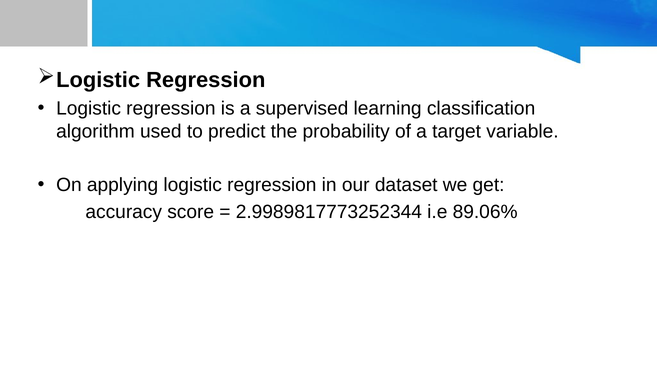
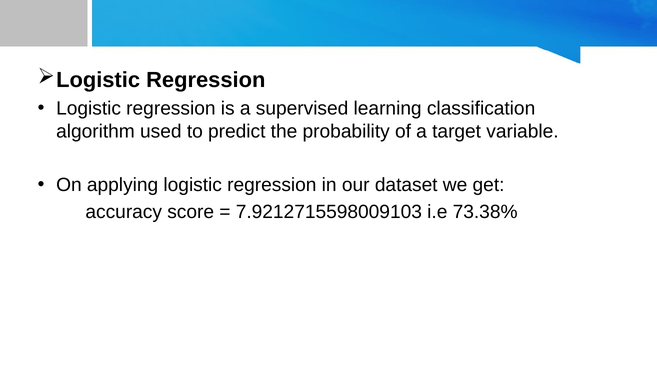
2.9989817773252344: 2.9989817773252344 -> 7.9212715598009103
89.06%: 89.06% -> 73.38%
